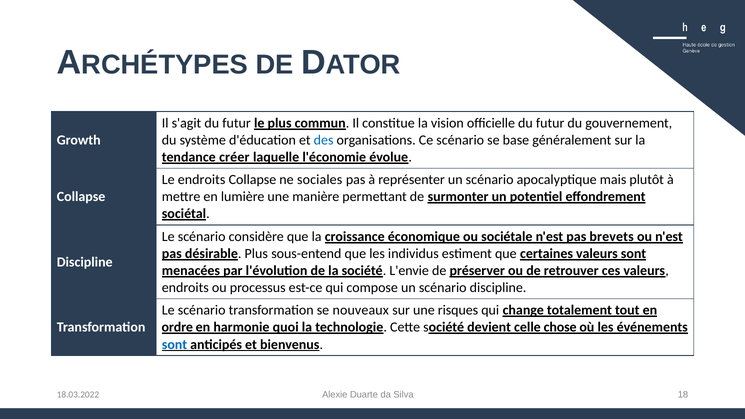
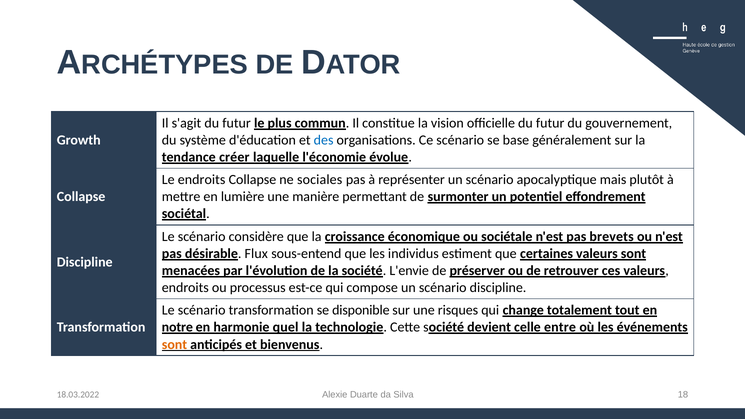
désirable Plus: Plus -> Flux
nouveaux: nouveaux -> disponible
ordre: ordre -> notre
quoi: quoi -> quel
chose: chose -> entre
sont at (174, 344) colour: blue -> orange
